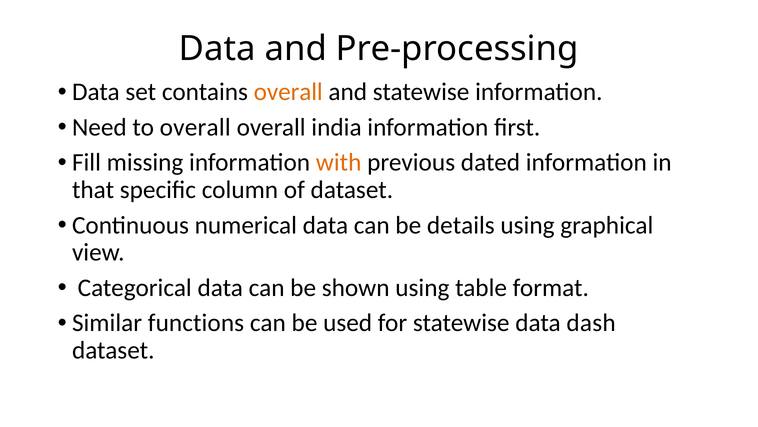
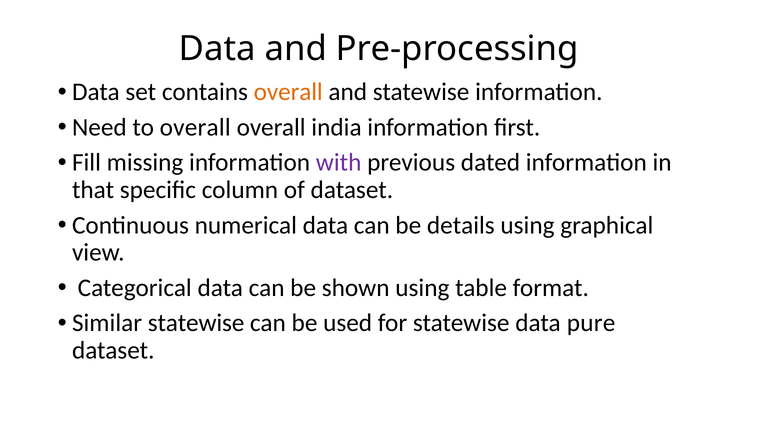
with colour: orange -> purple
Similar functions: functions -> statewise
dash: dash -> pure
